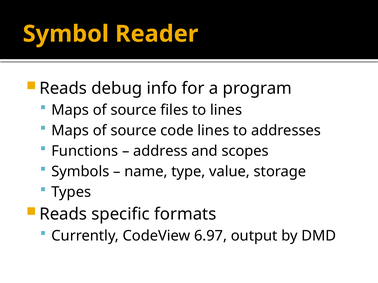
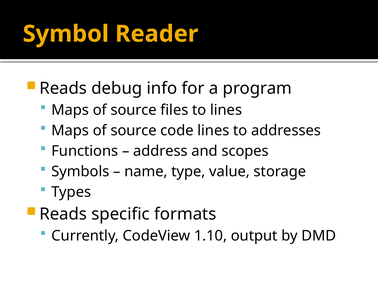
6.97: 6.97 -> 1.10
